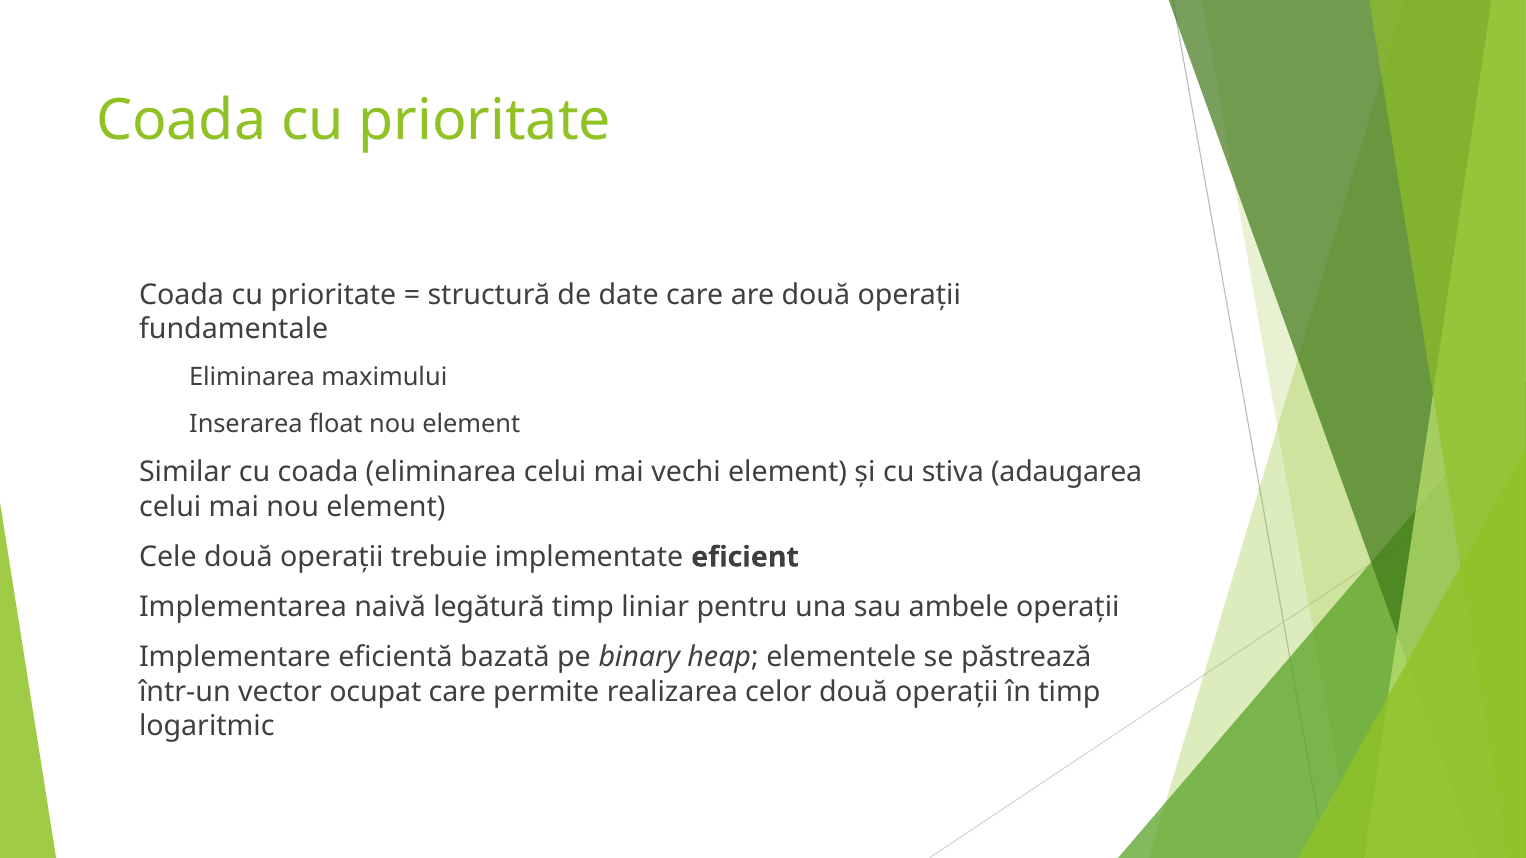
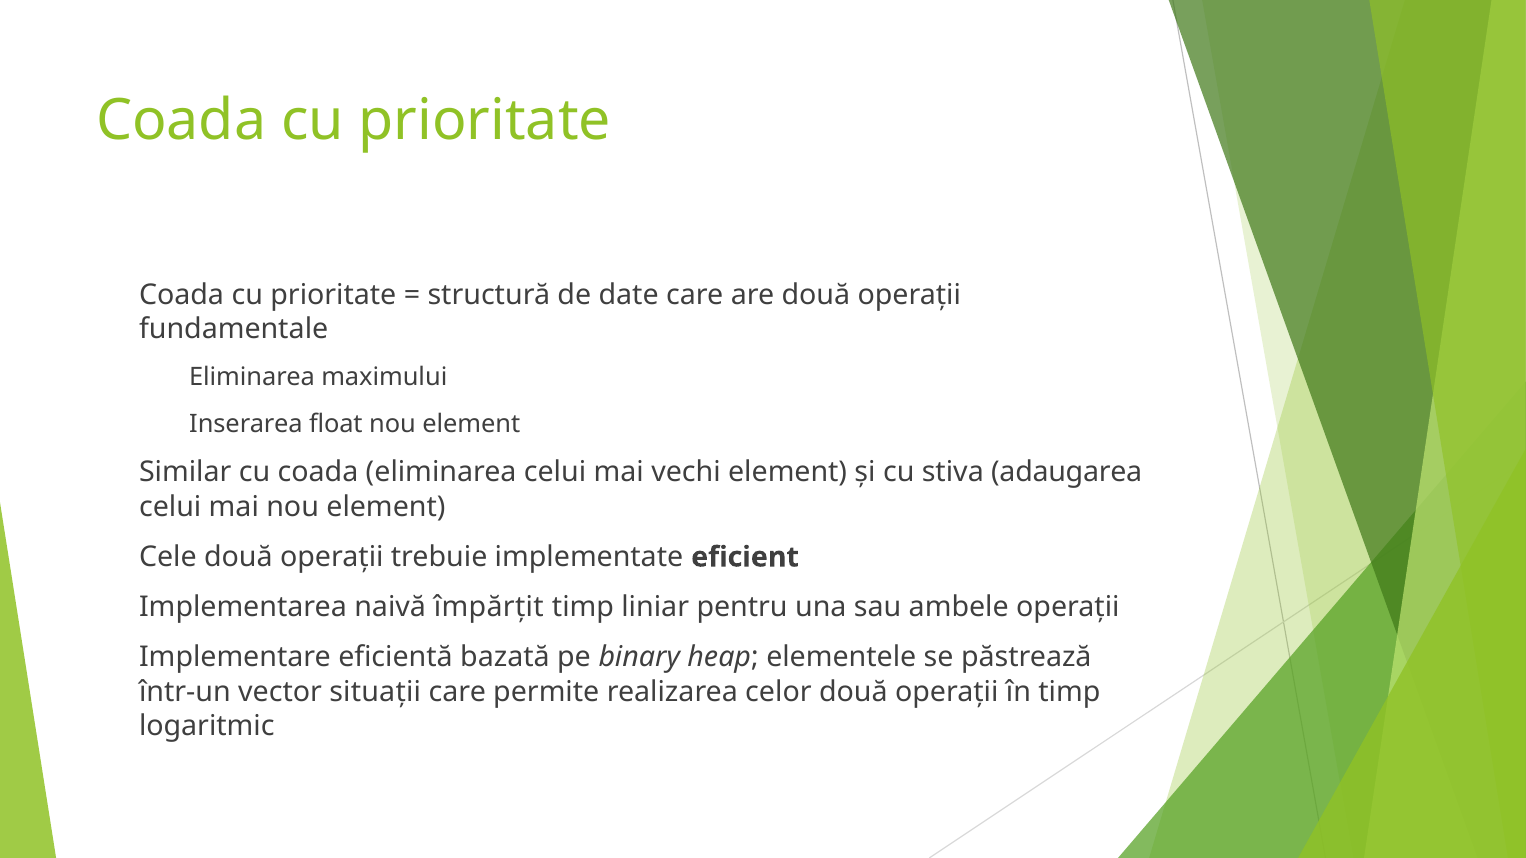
legătură: legătură -> împărțit
ocupat: ocupat -> situații
